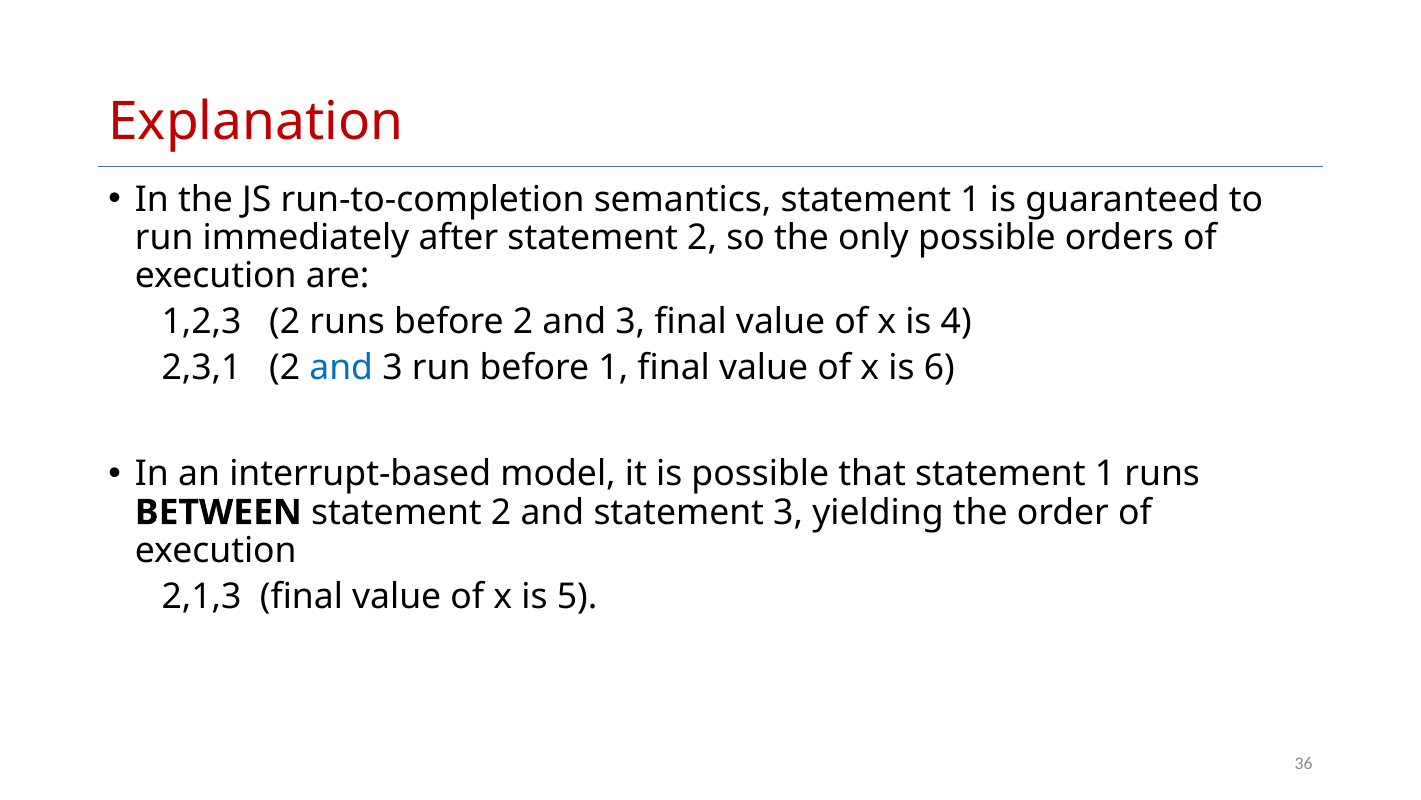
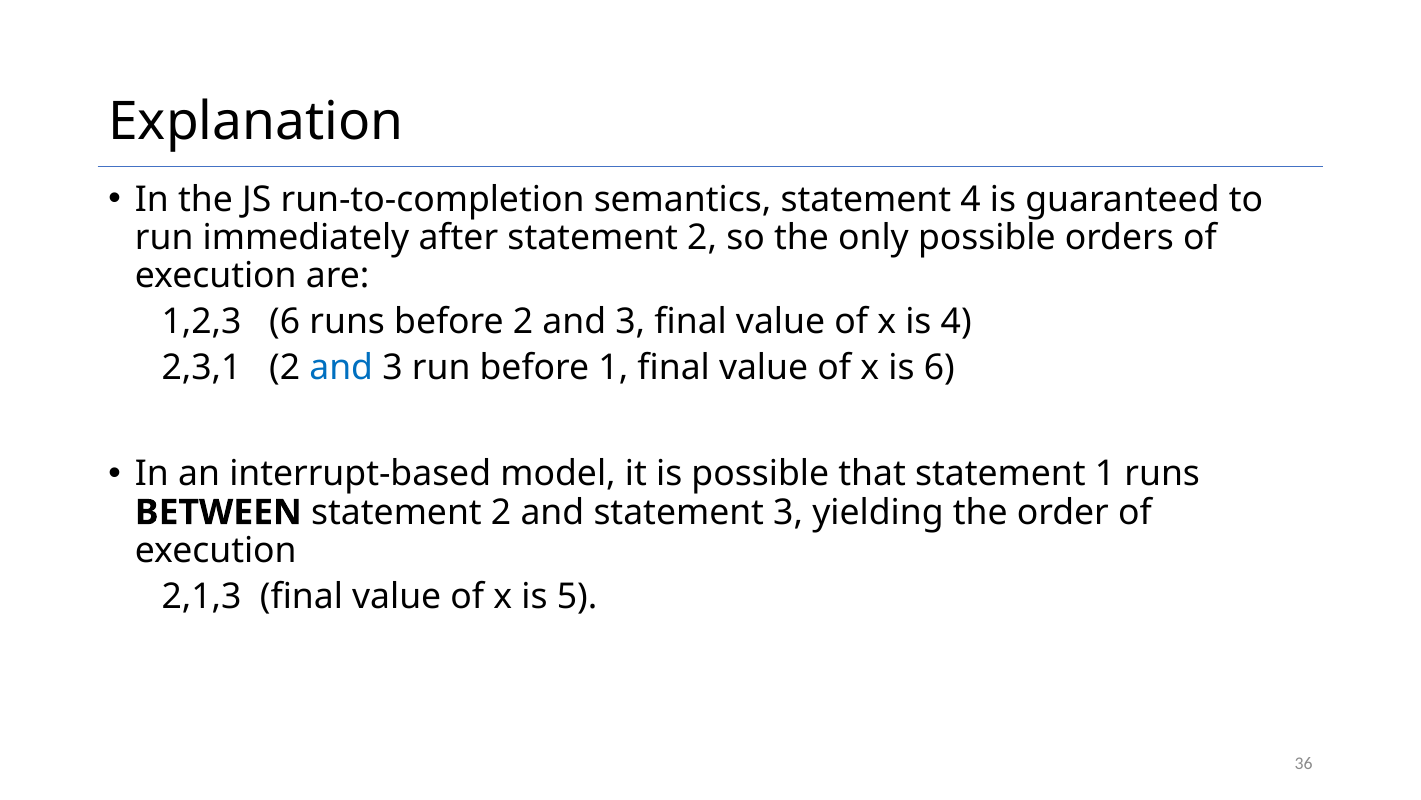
Explanation colour: red -> black
semantics statement 1: 1 -> 4
1,2,3 2: 2 -> 6
